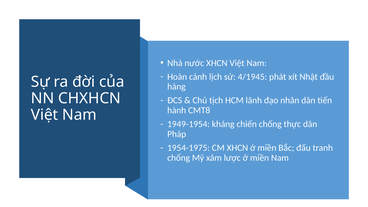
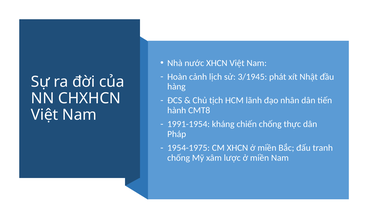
4/1945: 4/1945 -> 3/1945
1949-1954: 1949-1954 -> 1991-1954
